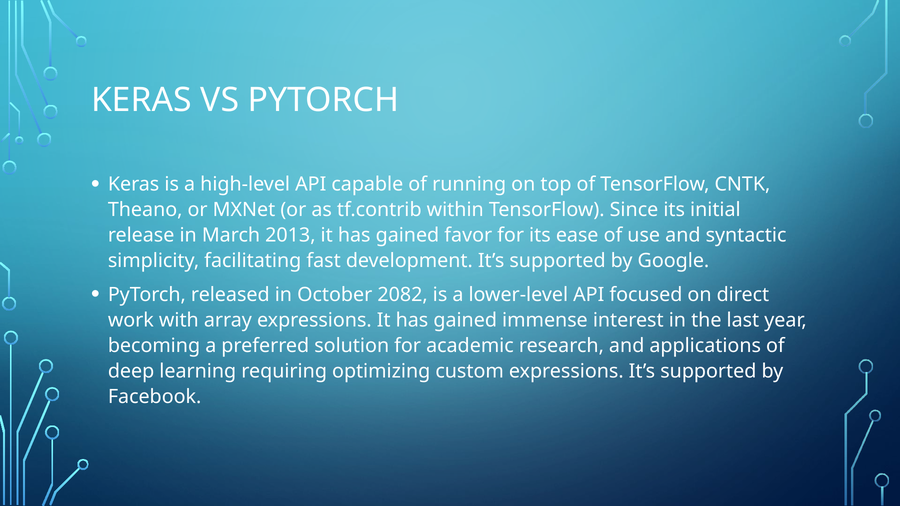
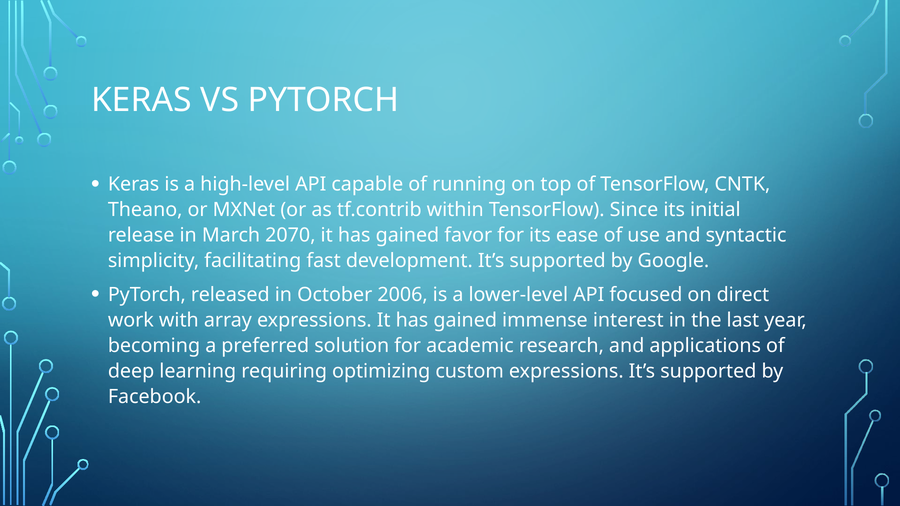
2013: 2013 -> 2070
2082: 2082 -> 2006
